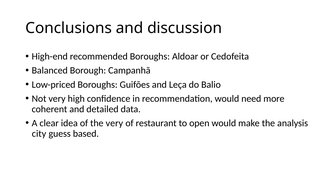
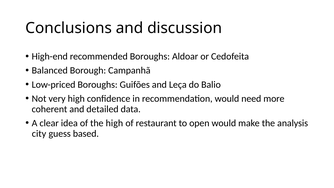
the very: very -> high
